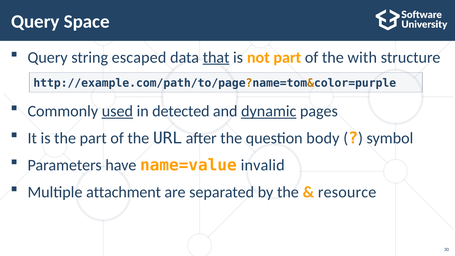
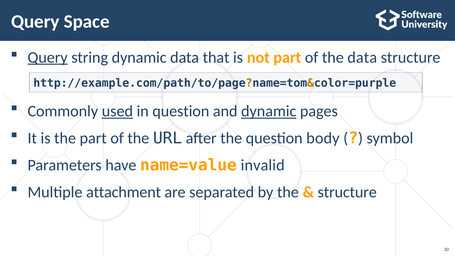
Query at (48, 57) underline: none -> present
string escaped: escaped -> dynamic
that underline: present -> none
the with: with -> data
in detected: detected -> question
resource at (347, 192): resource -> structure
